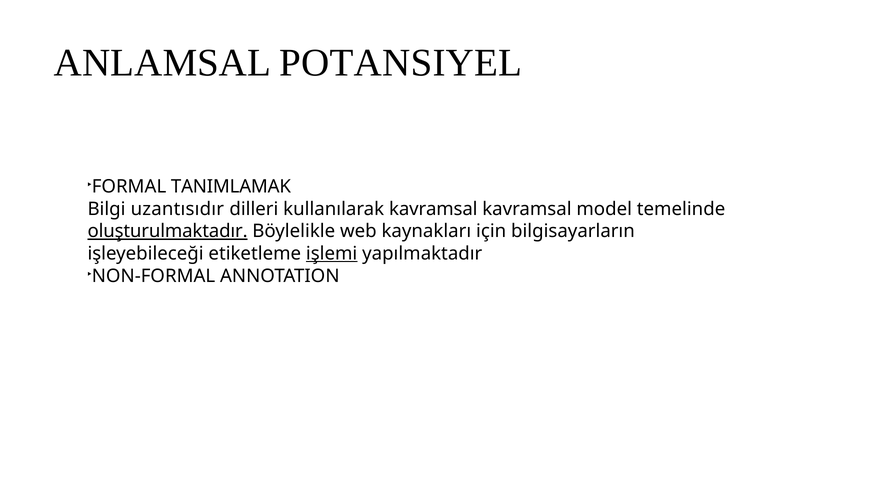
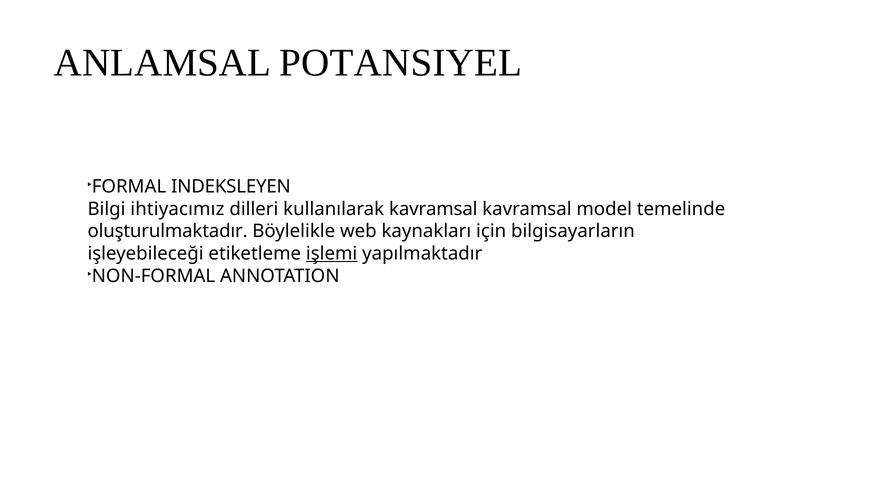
TANIMLAMAK: TANIMLAMAK -> INDEKSLEYEN
uzantısıdır: uzantısıdır -> ihtiyacımız
oluşturulmaktadır underline: present -> none
